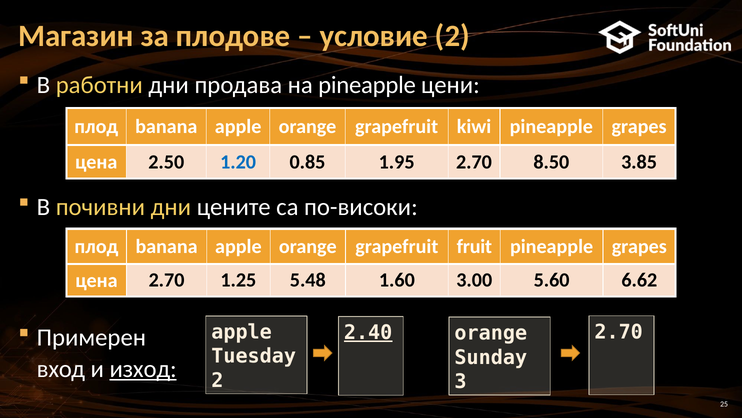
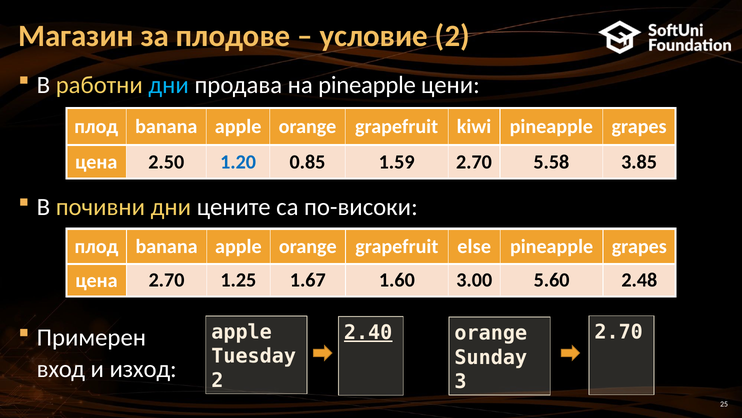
дни at (169, 85) colour: white -> light blue
1.95: 1.95 -> 1.59
8.50: 8.50 -> 5.58
fruit: fruit -> else
5.48: 5.48 -> 1.67
6.62: 6.62 -> 2.48
изход underline: present -> none
